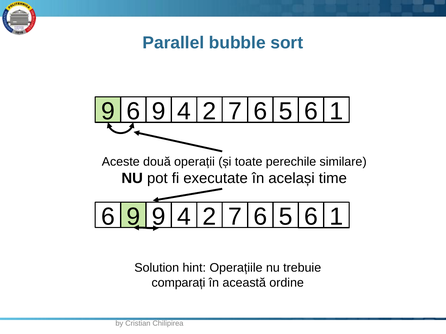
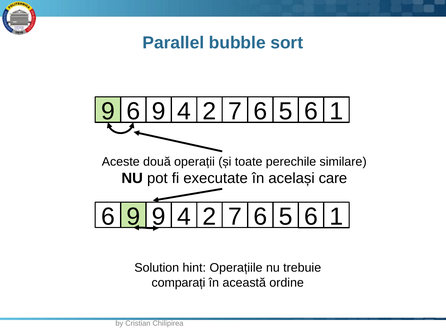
time: time -> care
